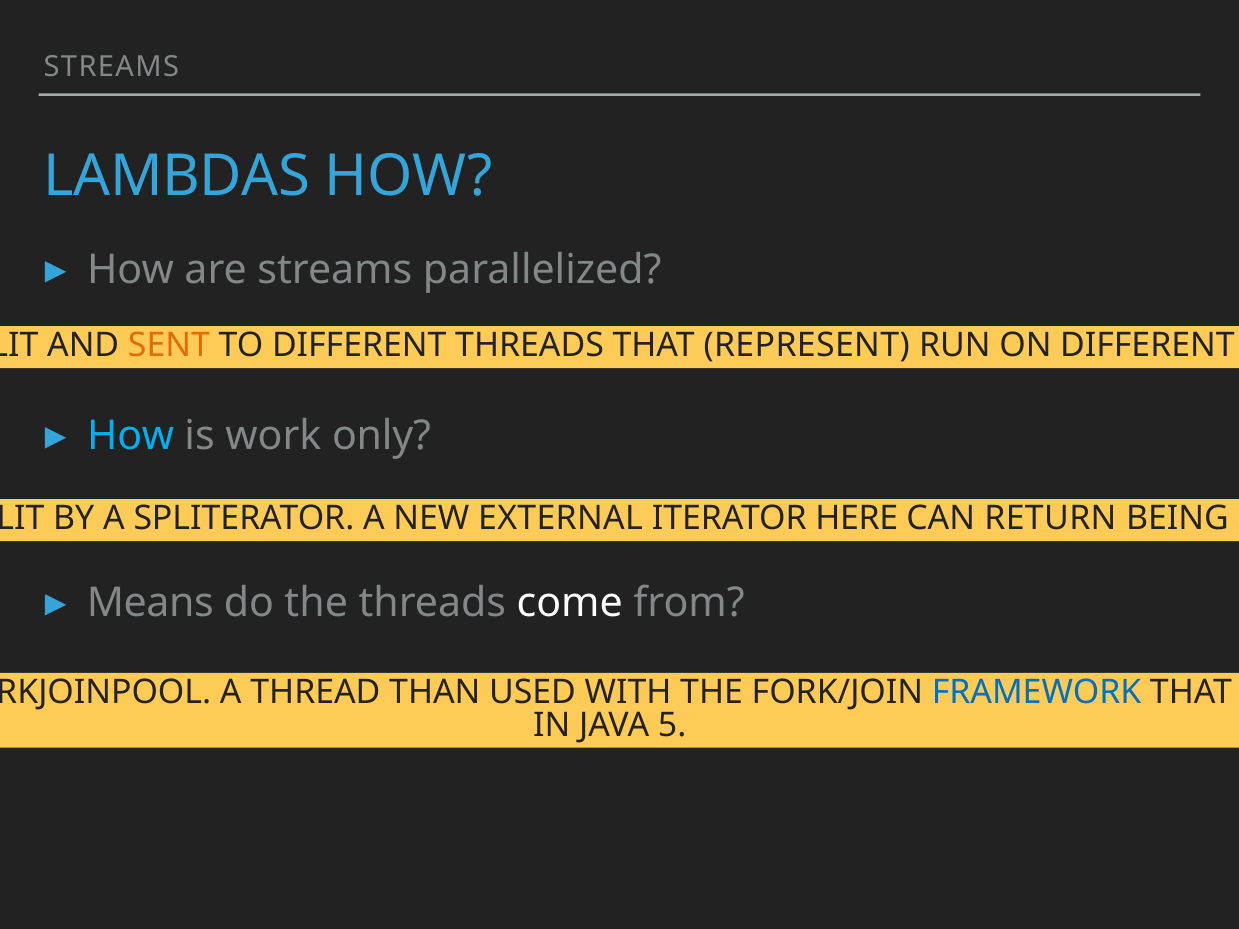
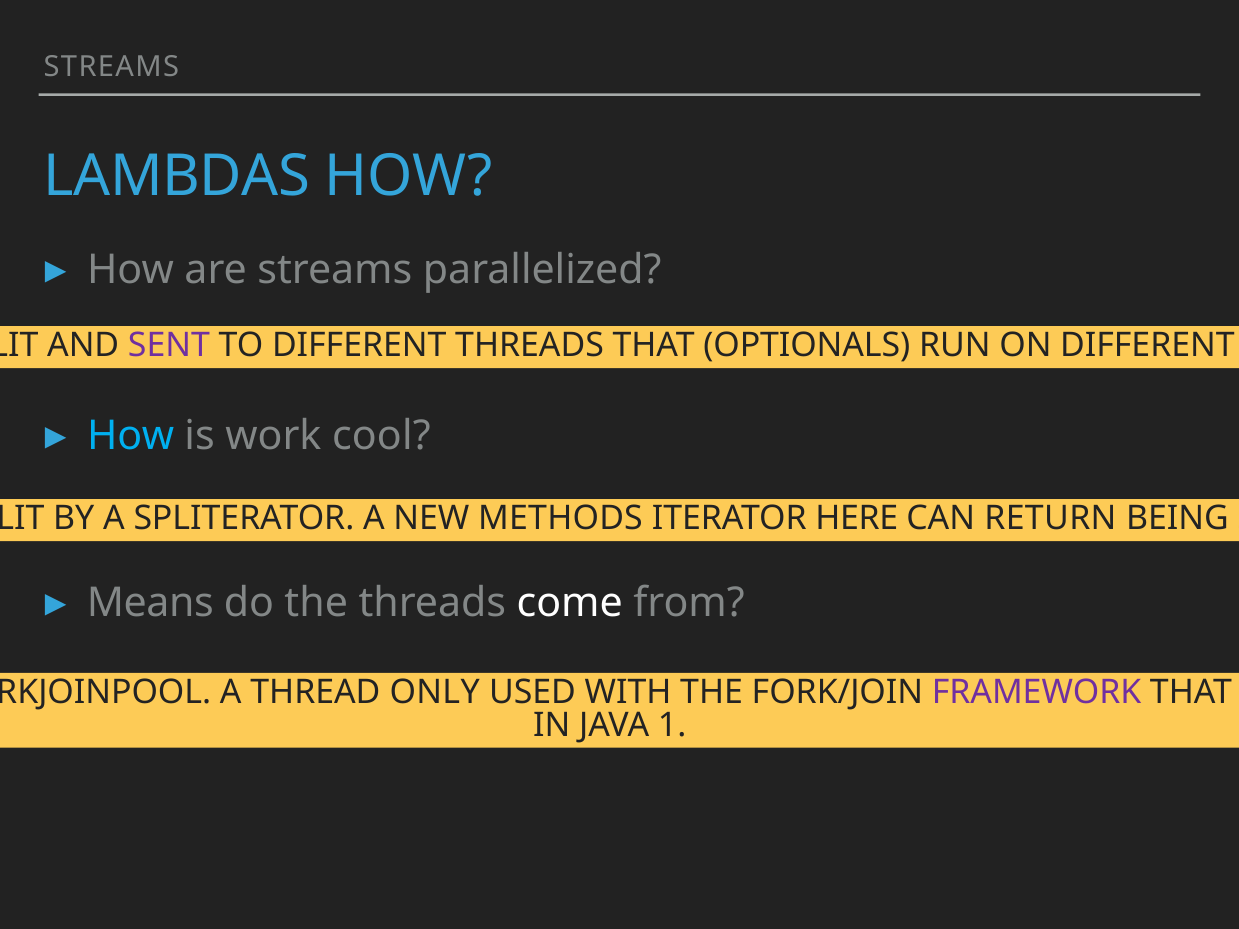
SENT colour: orange -> purple
REPRESENT: REPRESENT -> OPTIONALS
only: only -> cool
EXTERNAL: EXTERNAL -> METHODS
THAN: THAN -> ONLY
FRAMEWORK colour: blue -> purple
5: 5 -> 1
